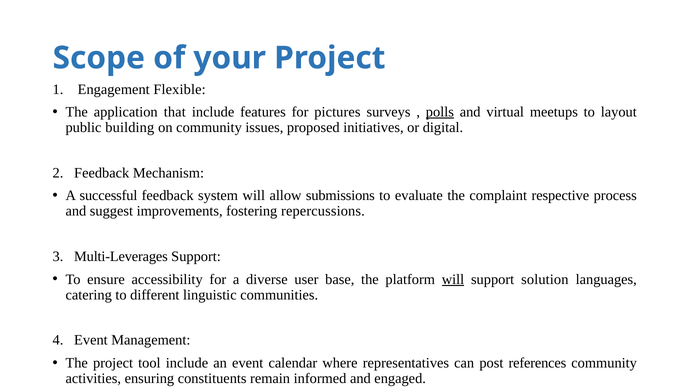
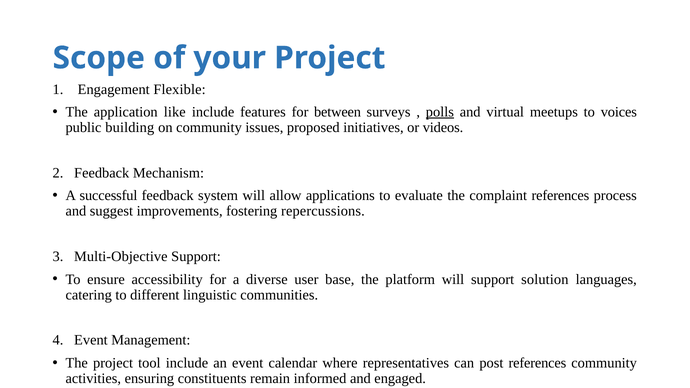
that: that -> like
pictures: pictures -> between
layout: layout -> voices
digital: digital -> videos
submissions: submissions -> applications
complaint respective: respective -> references
Multi-Leverages: Multi-Leverages -> Multi-Objective
will at (453, 279) underline: present -> none
